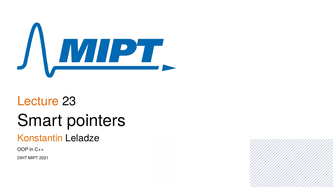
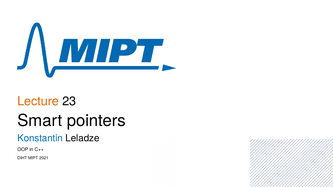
Konstantin colour: orange -> blue
